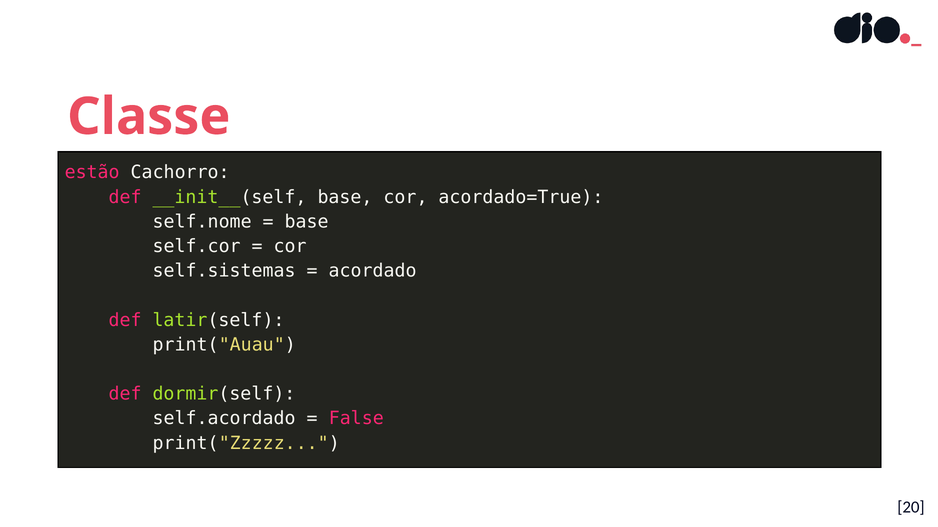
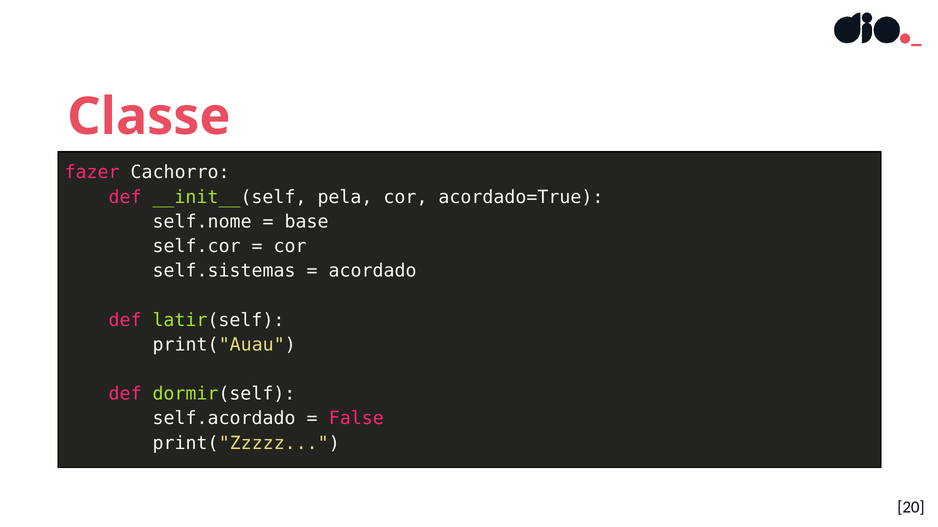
estão: estão -> fazer
base at (345, 197): base -> pela
